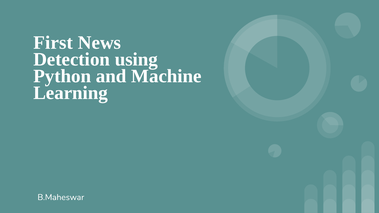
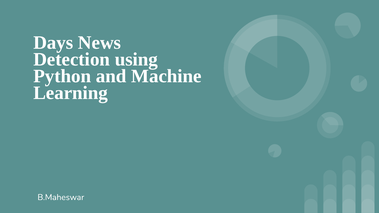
First: First -> Days
